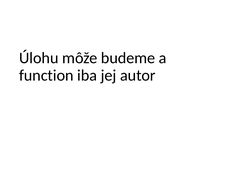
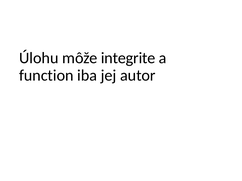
budeme: budeme -> integrite
